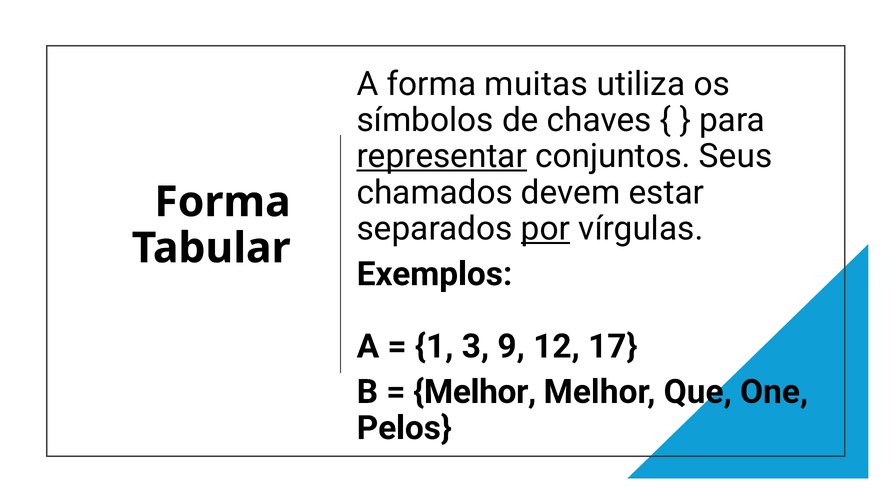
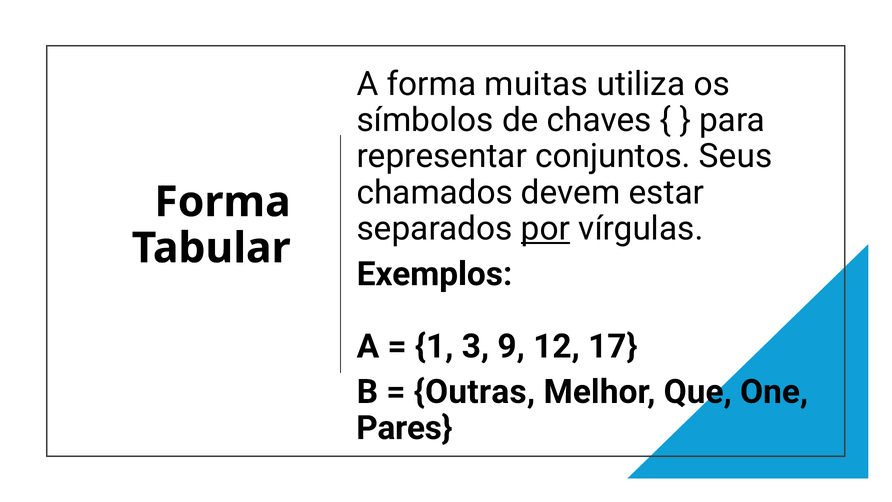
representar underline: present -> none
Melhor at (475, 392): Melhor -> Outras
Pelos: Pelos -> Pares
